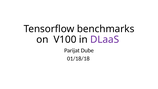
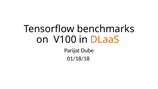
DLaaS colour: purple -> orange
